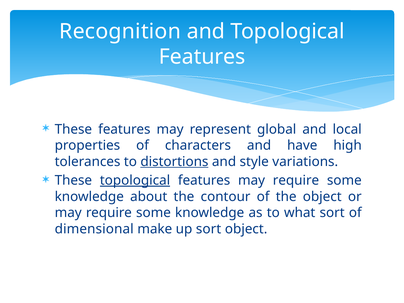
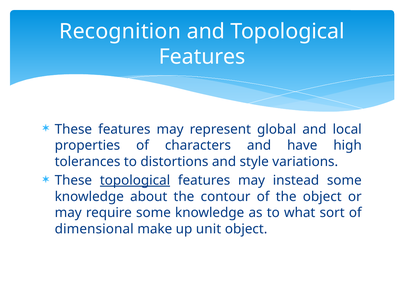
distortions underline: present -> none
features may require: require -> instead
up sort: sort -> unit
